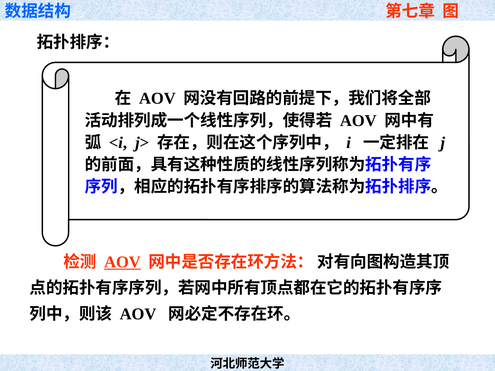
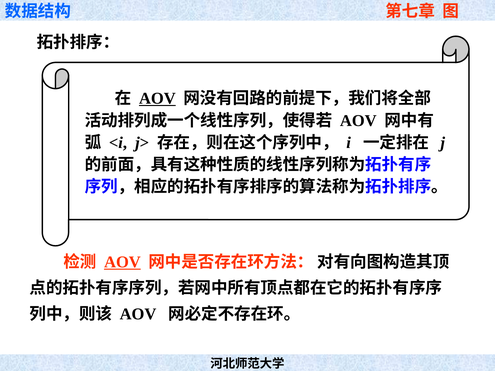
AOV at (157, 99) underline: none -> present
